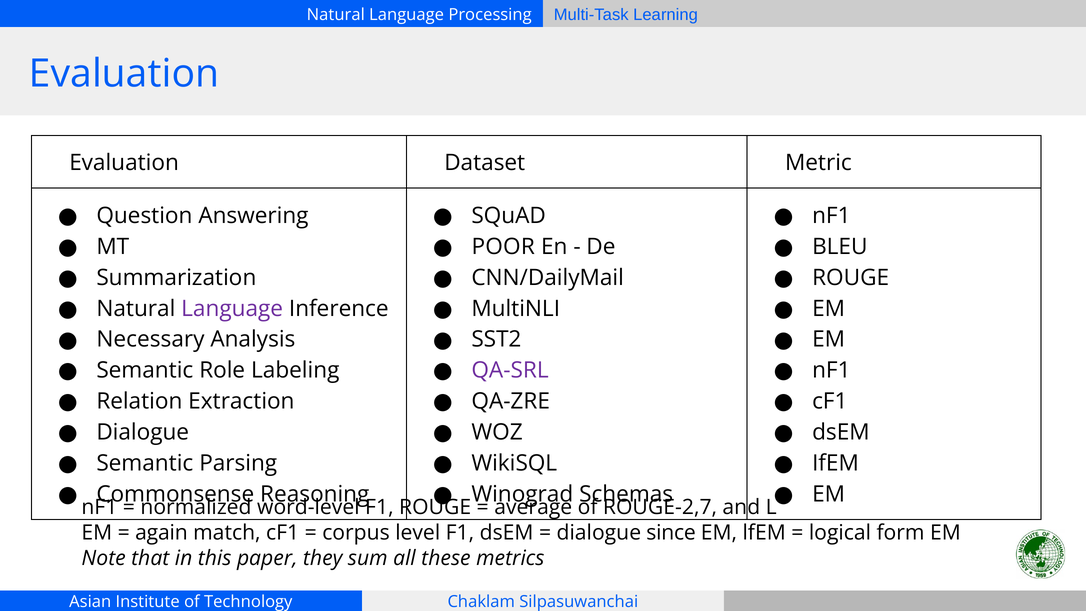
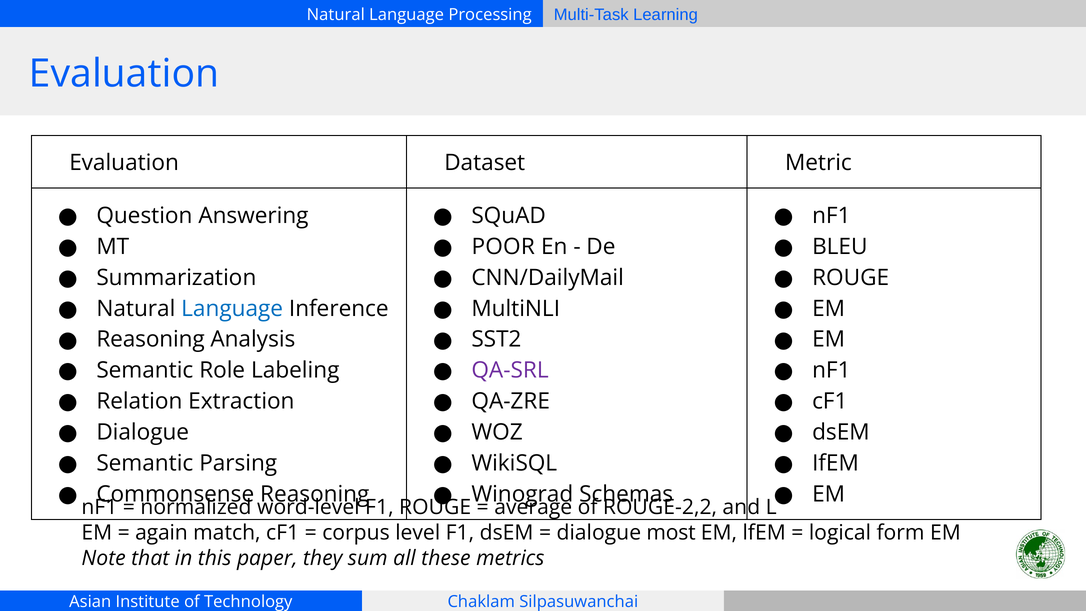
Language at (232, 309) colour: purple -> blue
Necessary at (150, 339): Necessary -> Reasoning
ROUGE-2,7: ROUGE-2,7 -> ROUGE-2,2
since: since -> most
